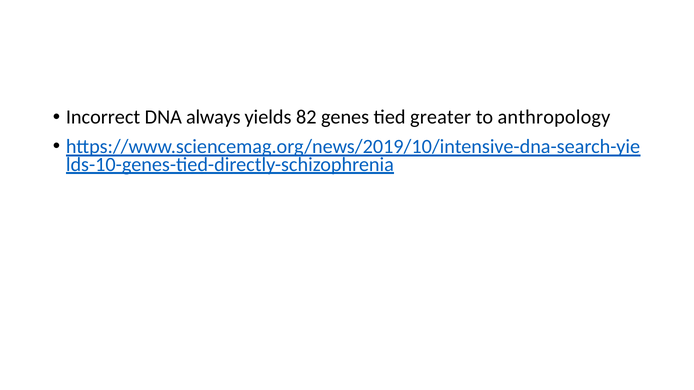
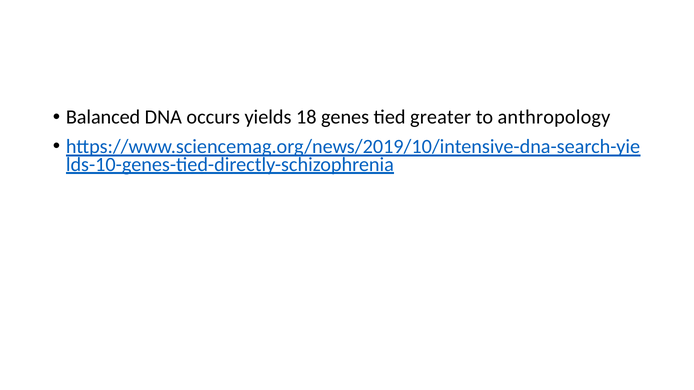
Incorrect: Incorrect -> Balanced
always: always -> occurs
82: 82 -> 18
